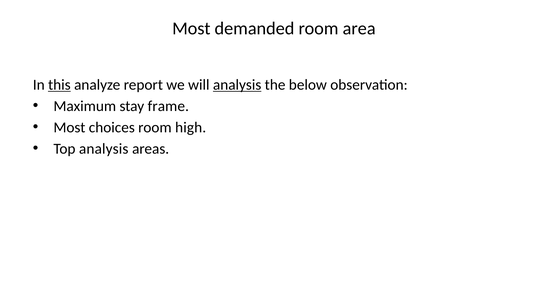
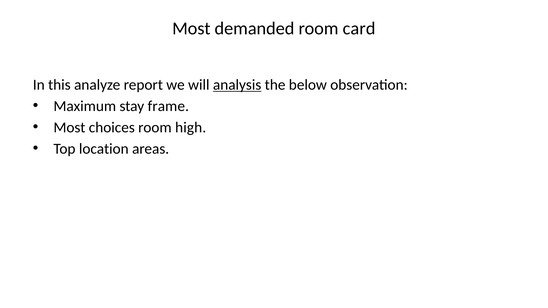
area: area -> card
this underline: present -> none
Top analysis: analysis -> location
